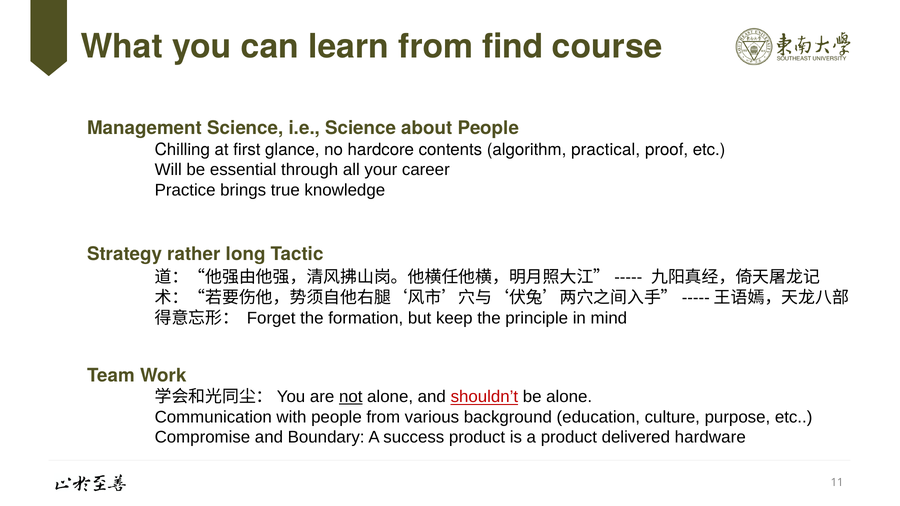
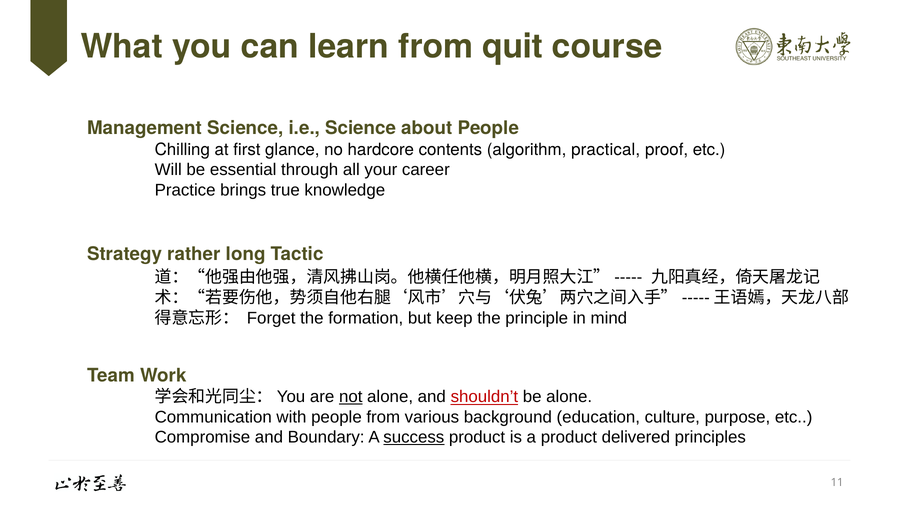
find: find -> quit
success underline: none -> present
hardware: hardware -> principles
